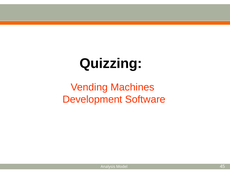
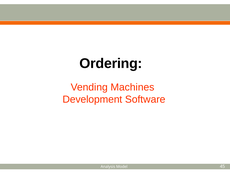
Quizzing: Quizzing -> Ordering
